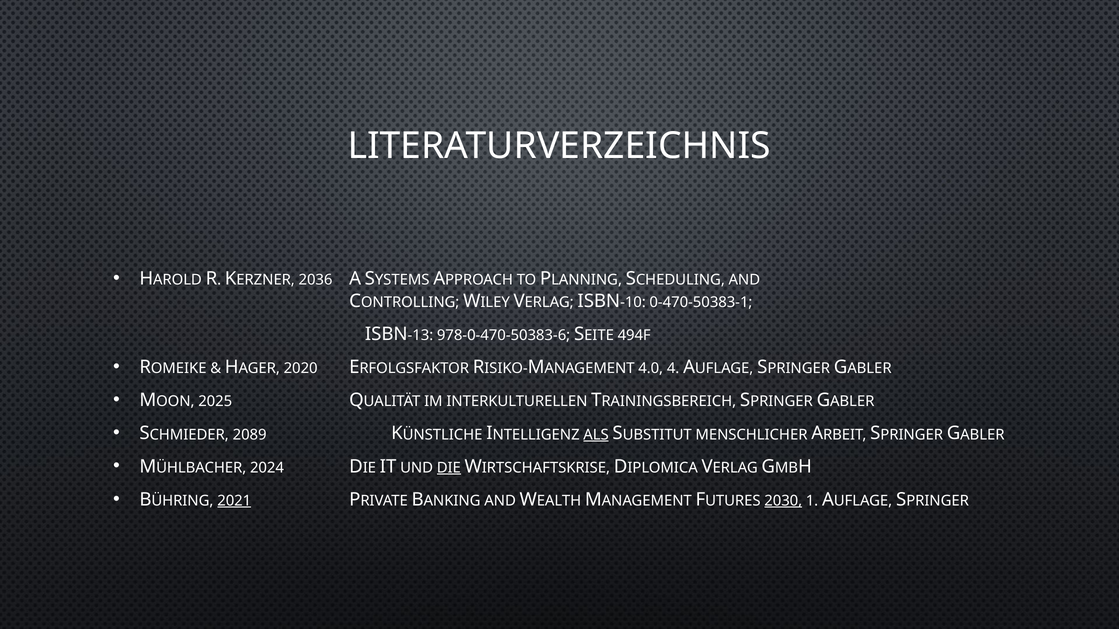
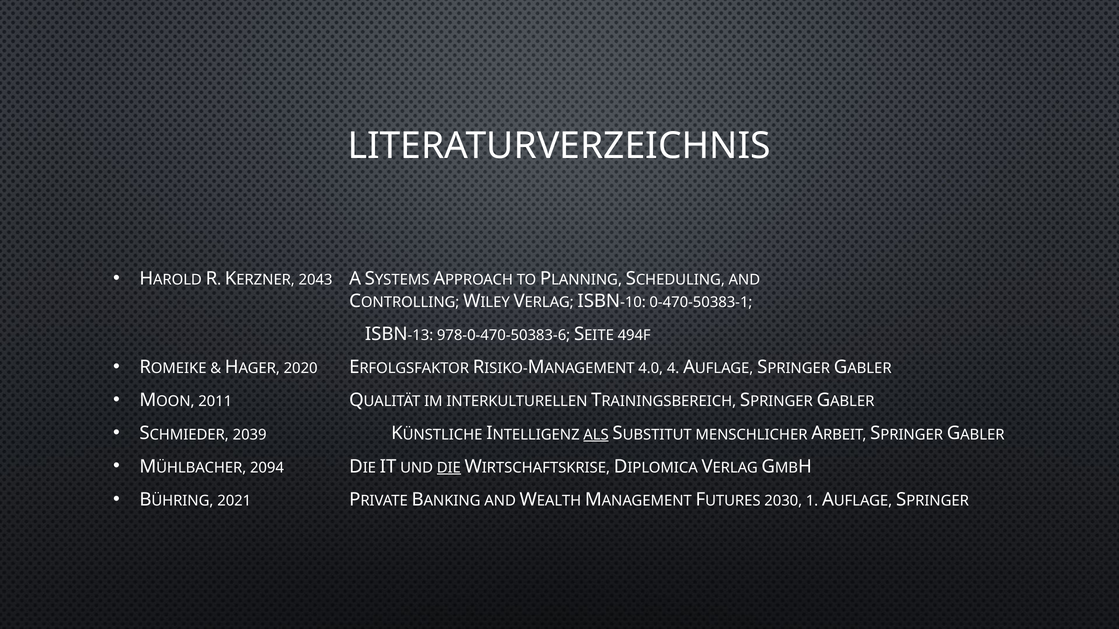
2036: 2036 -> 2043
2025: 2025 -> 2011
2089: 2089 -> 2039
2024: 2024 -> 2094
2021 underline: present -> none
2030 underline: present -> none
